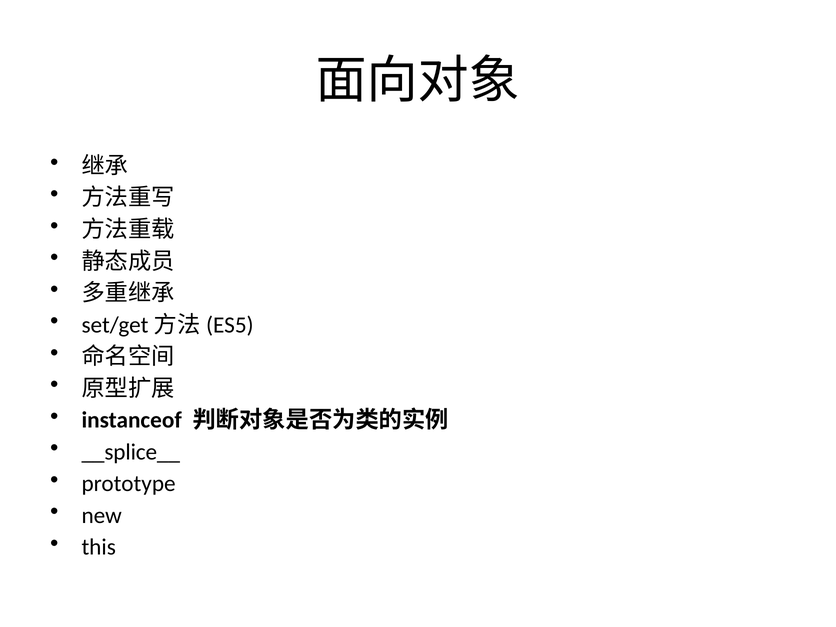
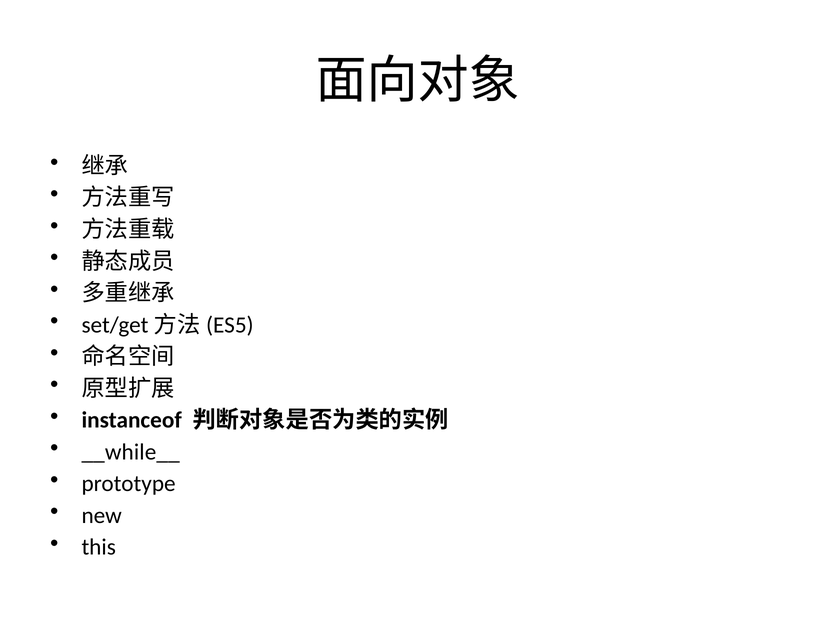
__splice__: __splice__ -> __while__
